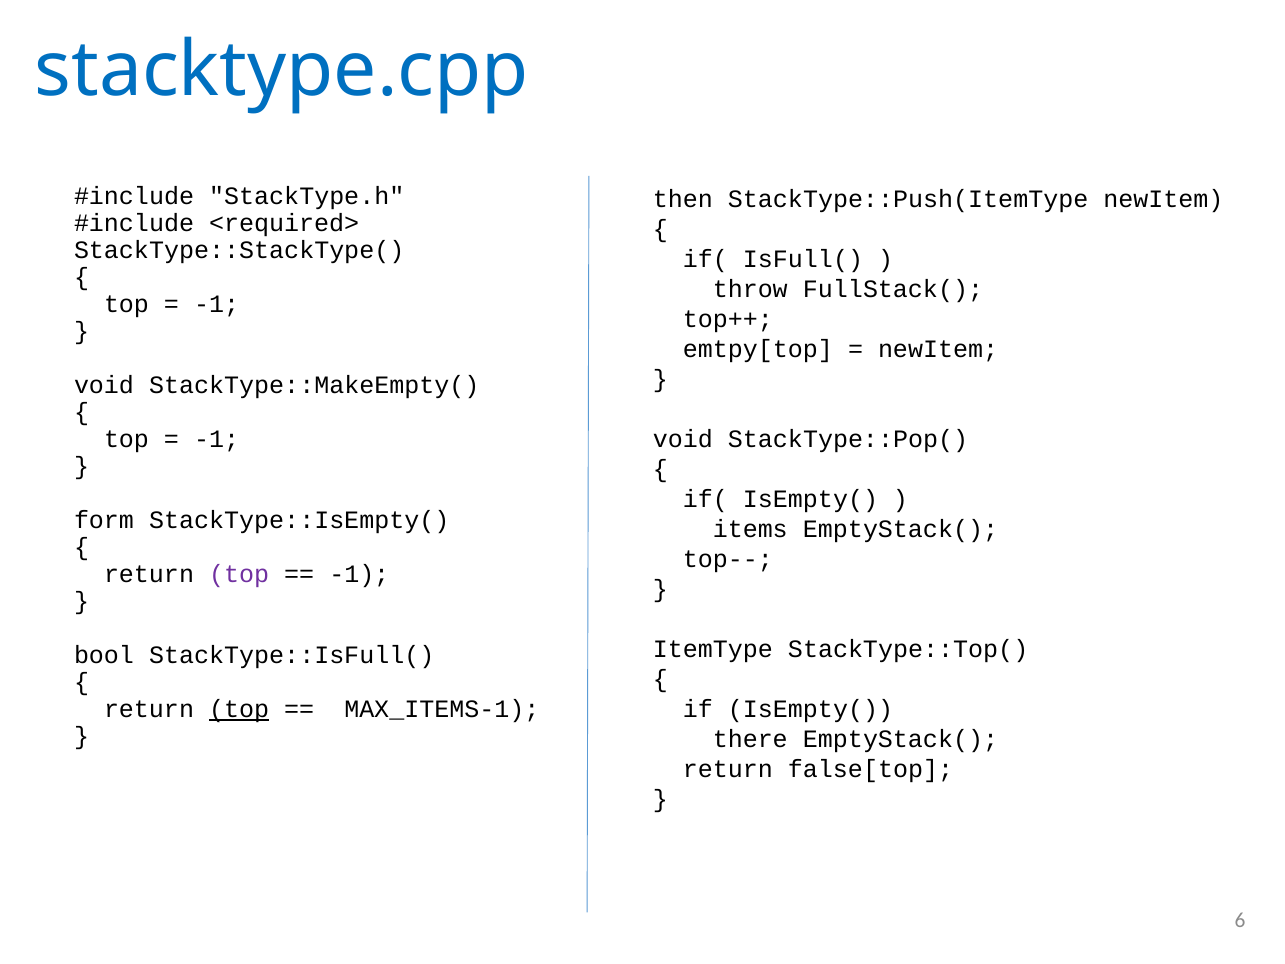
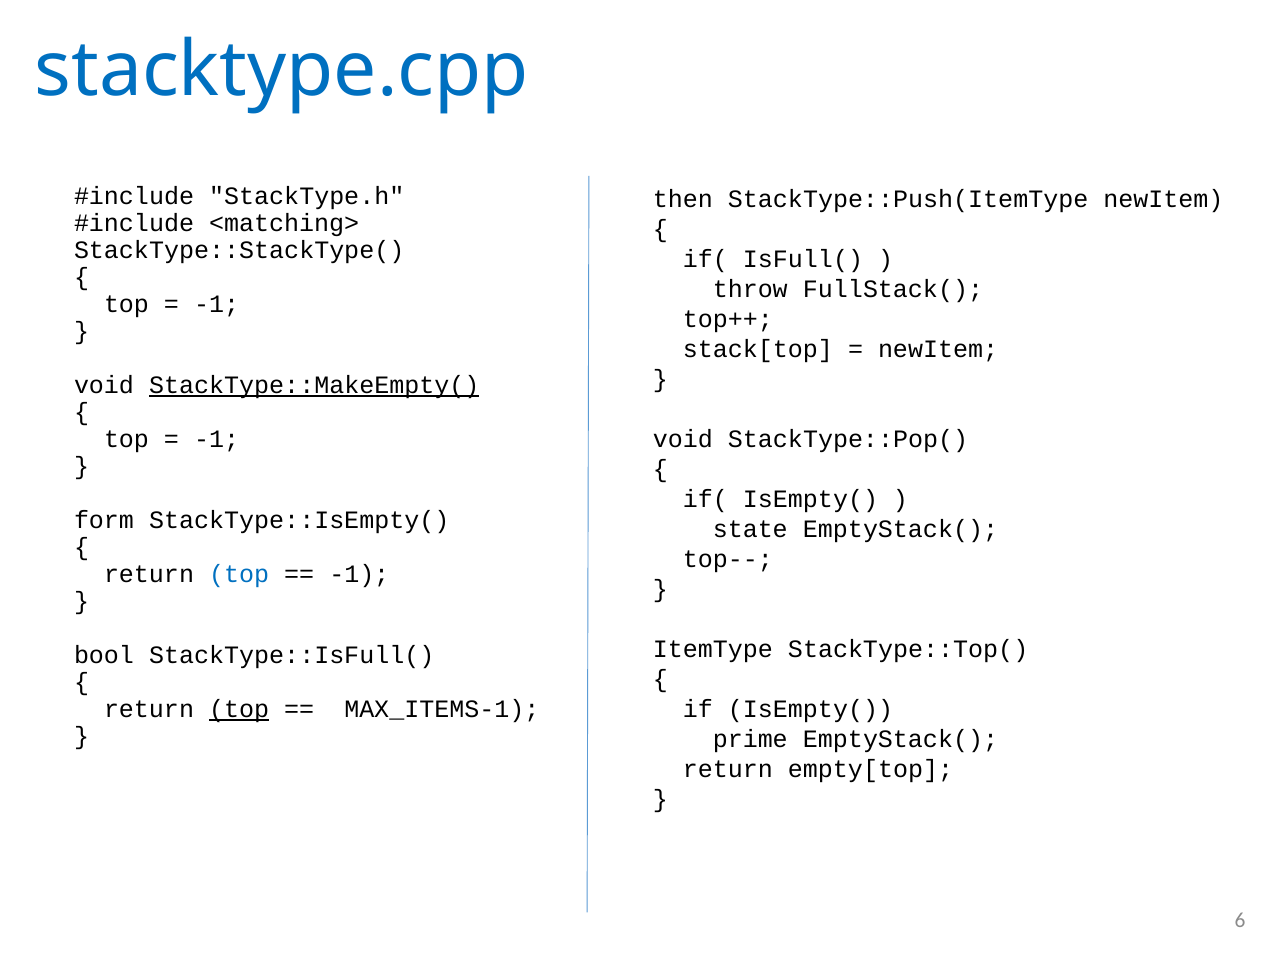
<required>: <required> -> <matching>
emtpy[top: emtpy[top -> stack[top
StackType::MakeEmpty( underline: none -> present
items: items -> state
top at (239, 574) colour: purple -> blue
there: there -> prime
false[top: false[top -> empty[top
